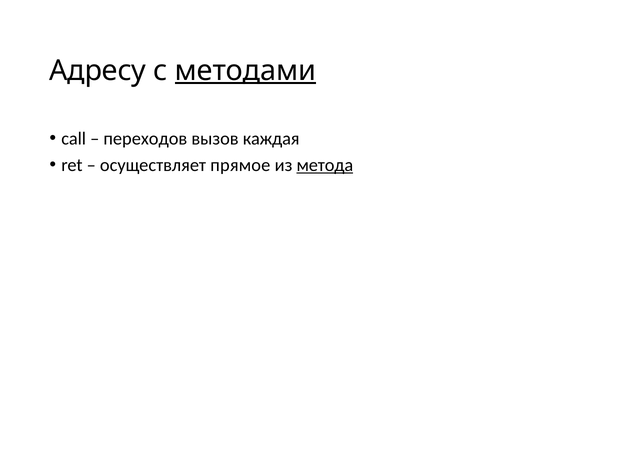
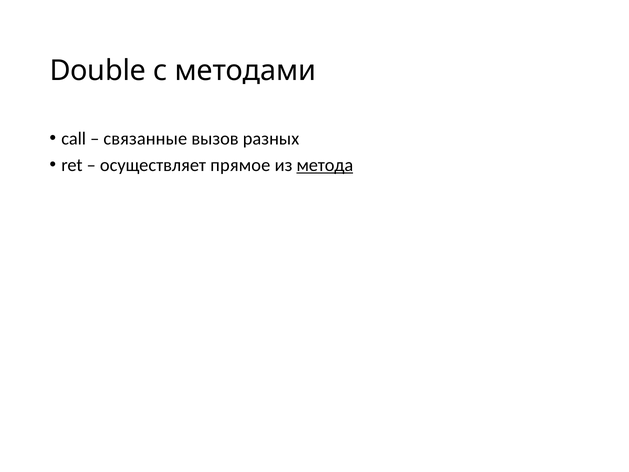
Адресу: Адресу -> Double
методами underline: present -> none
переходов: переходов -> связанные
каждая: каждая -> разных
